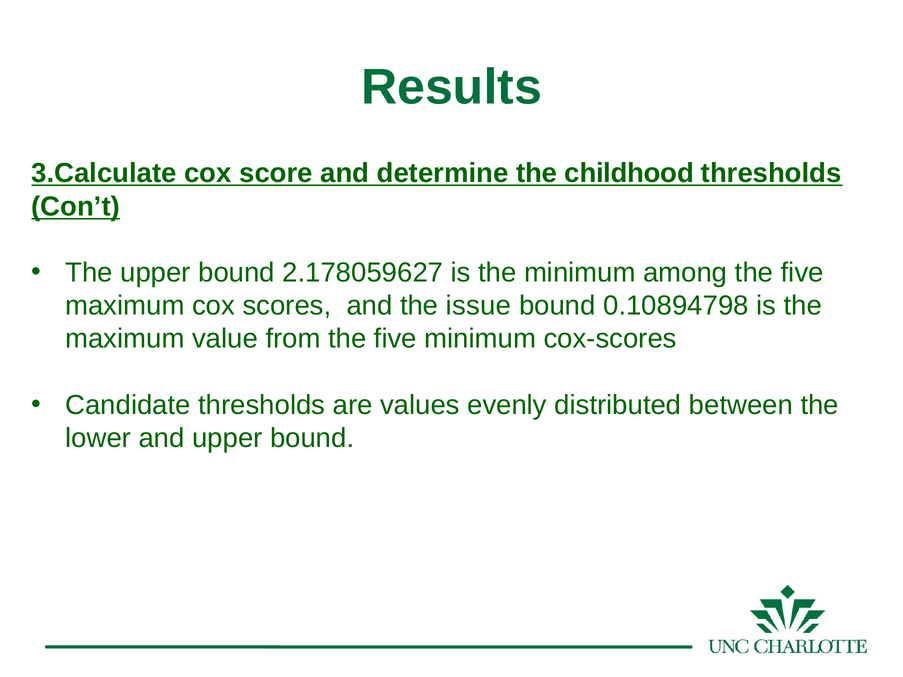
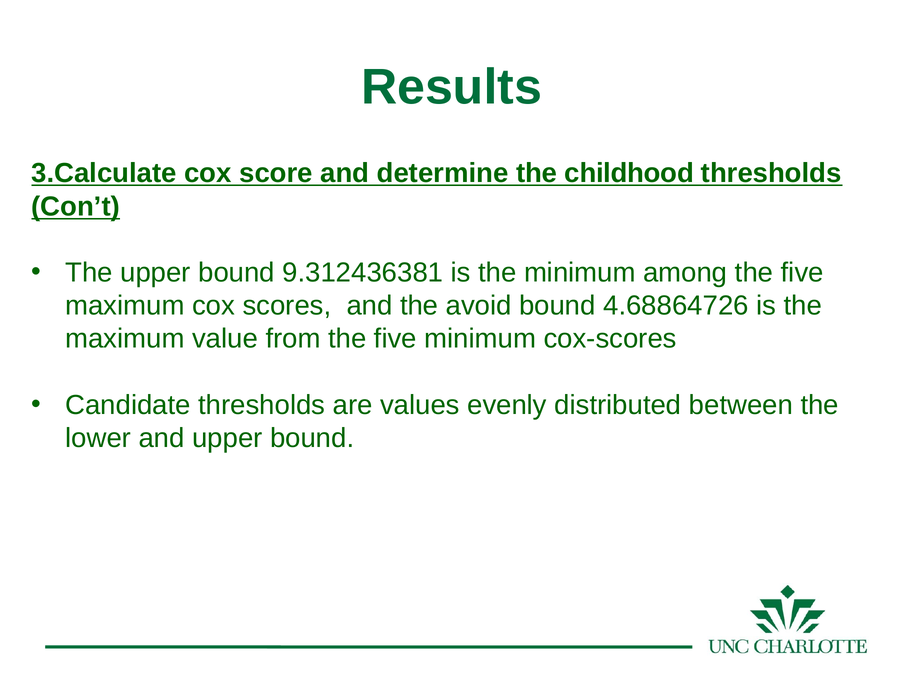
2.178059627: 2.178059627 -> 9.312436381
issue: issue -> avoid
0.10894798: 0.10894798 -> 4.68864726
